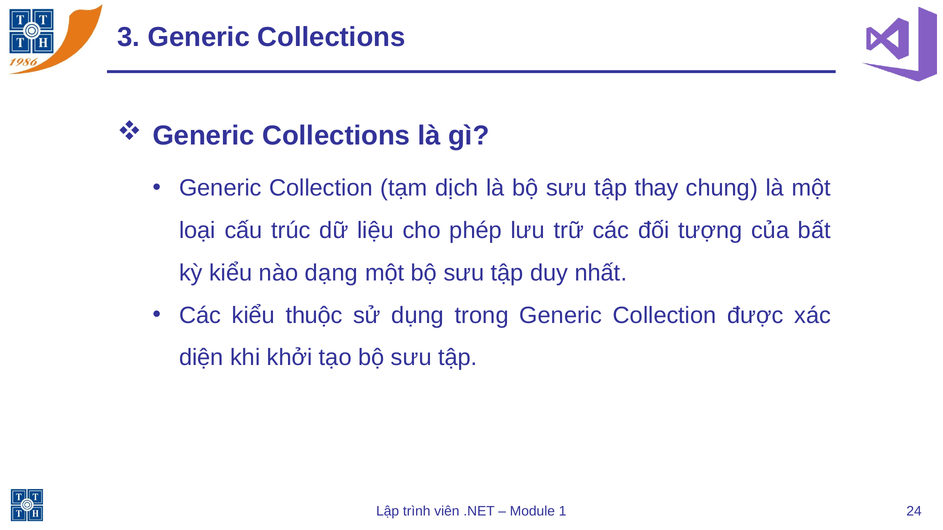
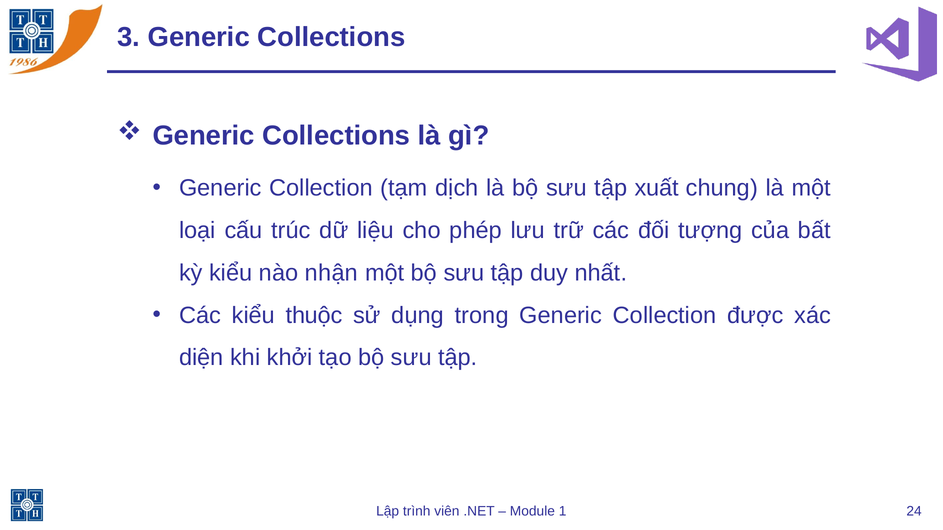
thay: thay -> xuất
dạng: dạng -> nhận
